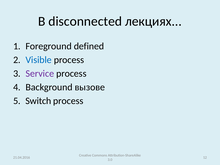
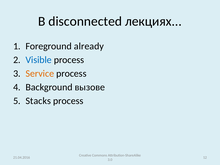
defined: defined -> already
Service colour: purple -> orange
Switch: Switch -> Stacks
